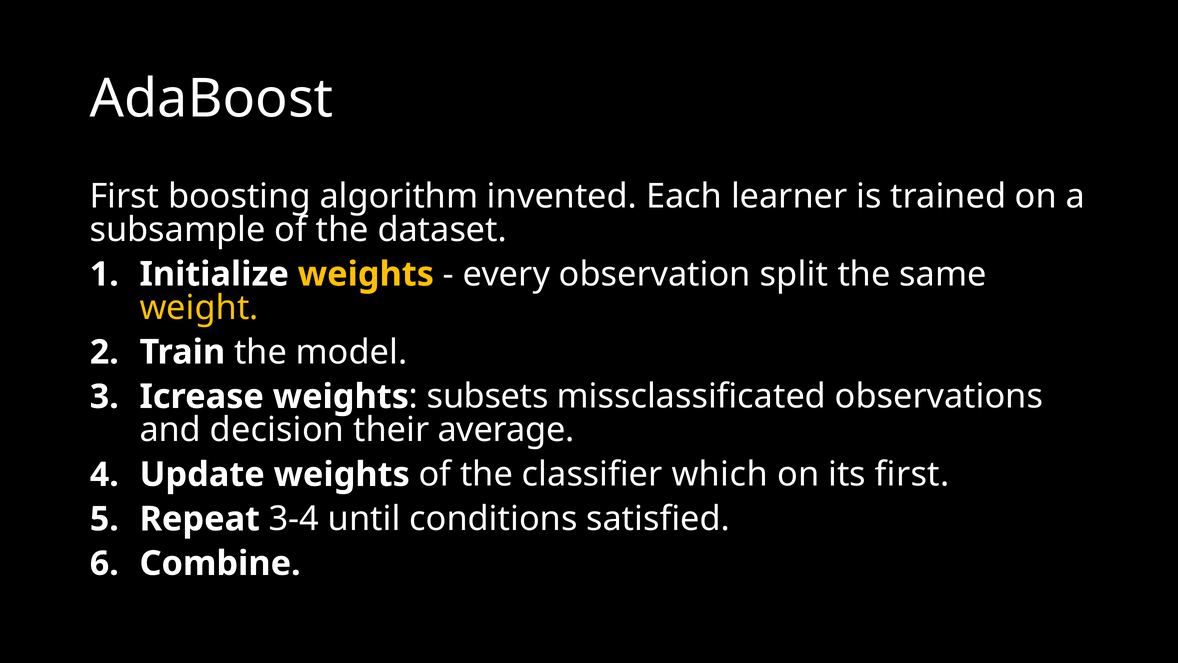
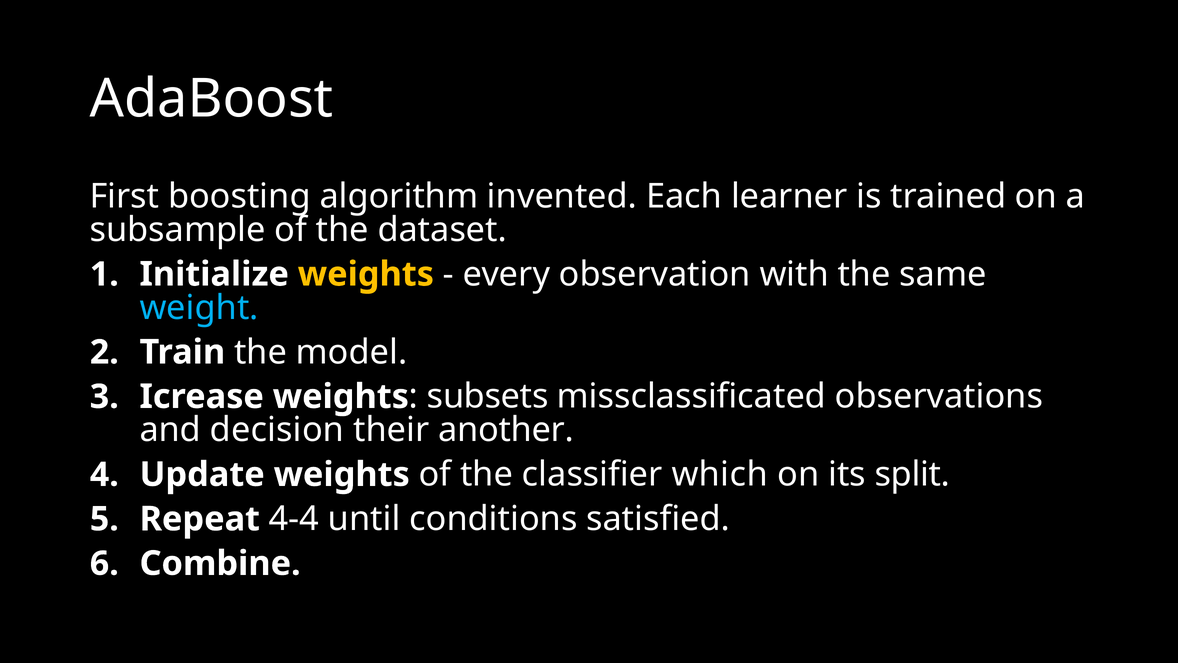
split: split -> with
weight colour: yellow -> light blue
average: average -> another
its first: first -> split
3-4: 3-4 -> 4-4
